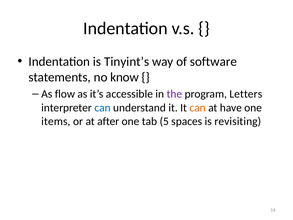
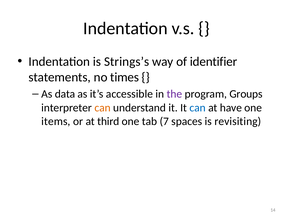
Tinyint’s: Tinyint’s -> Strings’s
software: software -> identifier
know: know -> times
flow: flow -> data
Letters: Letters -> Groups
can at (103, 108) colour: blue -> orange
can at (198, 108) colour: orange -> blue
after: after -> third
5: 5 -> 7
